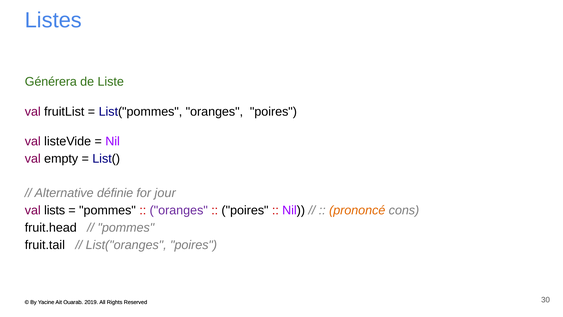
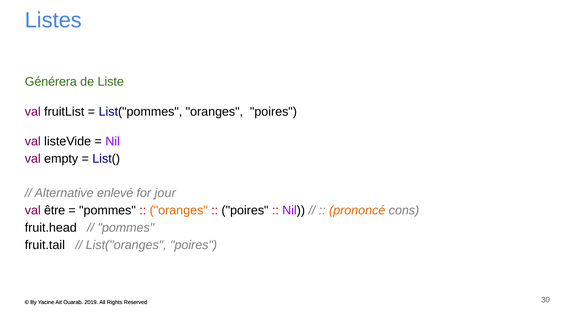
définie: définie -> enlevé
lists: lists -> être
oranges at (179, 210) colour: purple -> orange
